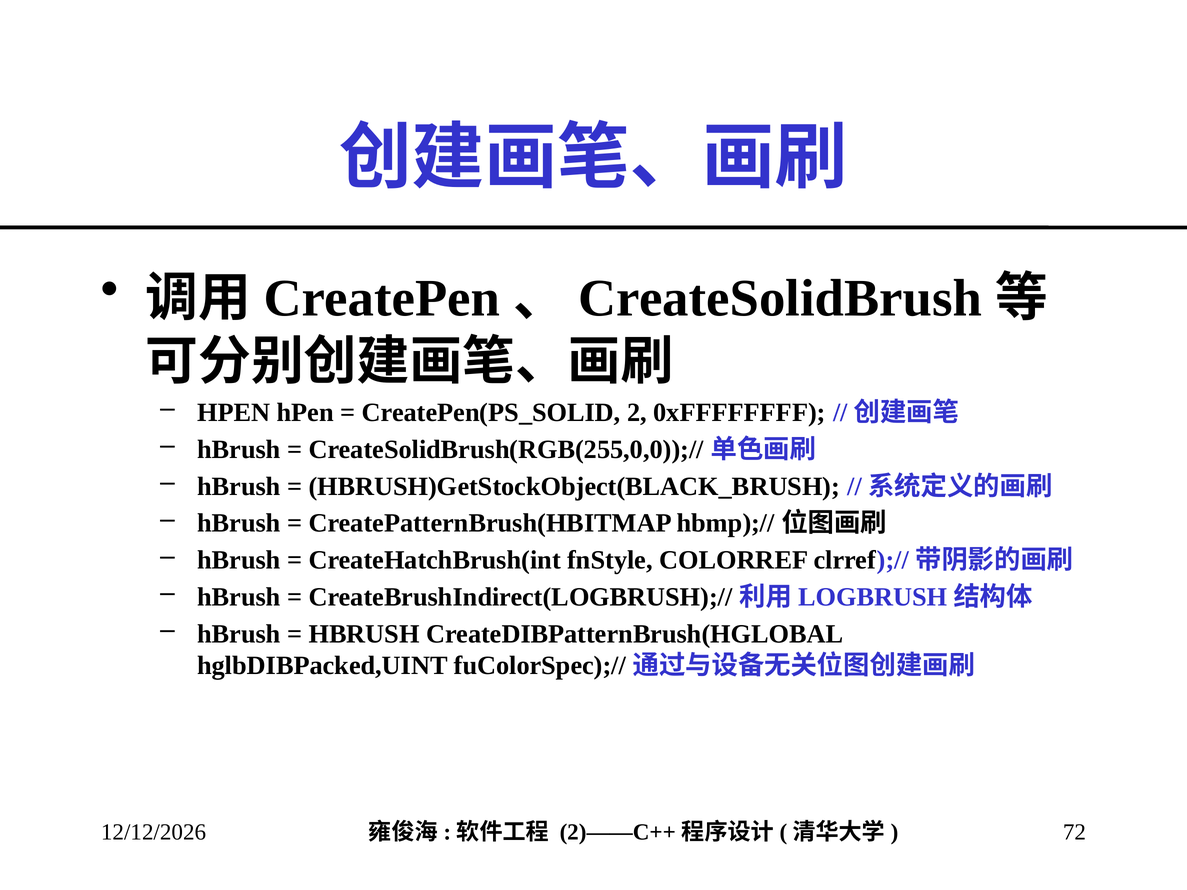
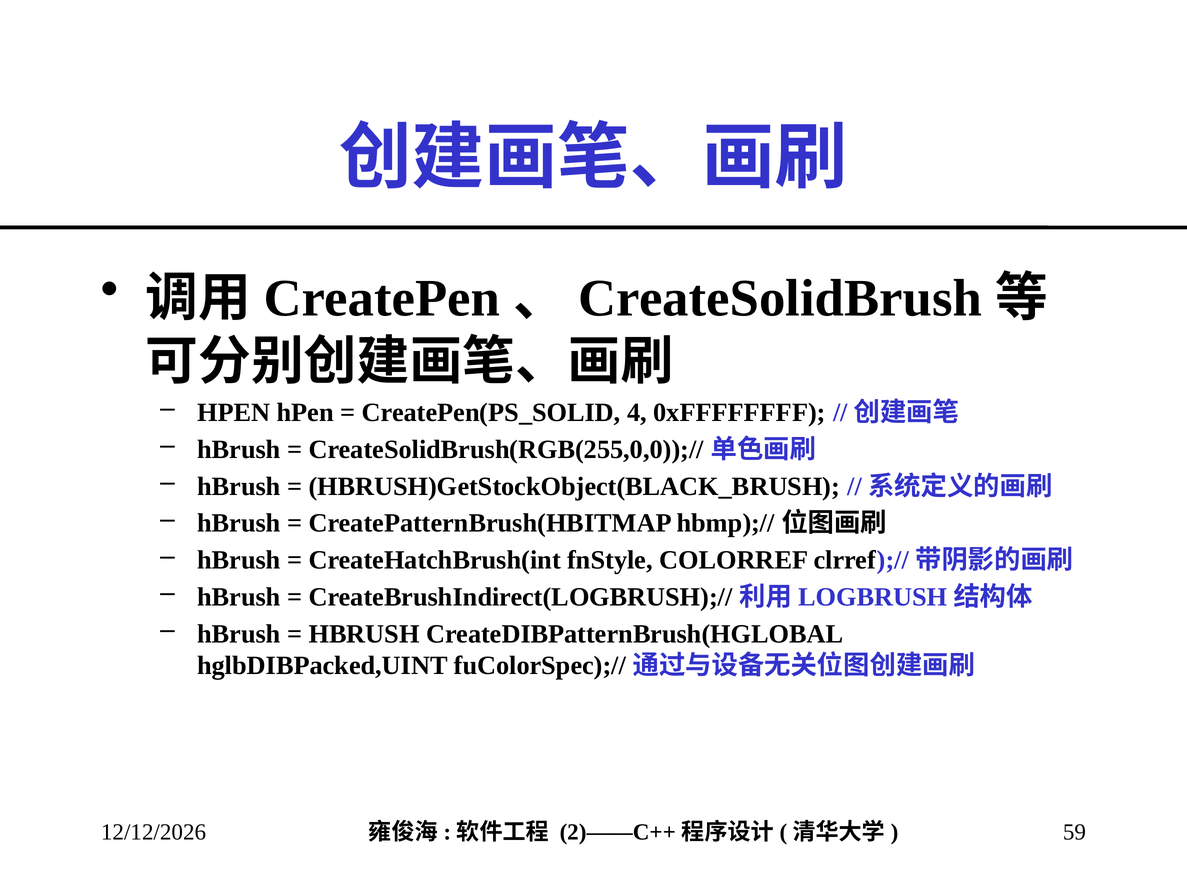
2: 2 -> 4
72: 72 -> 59
